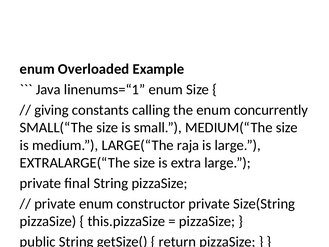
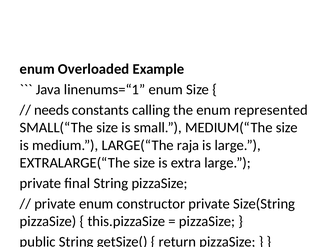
giving: giving -> needs
concurrently: concurrently -> represented
